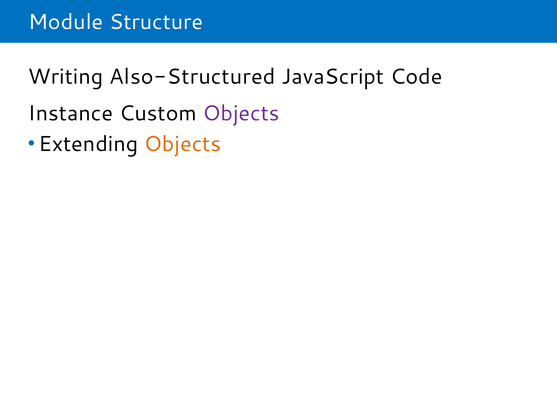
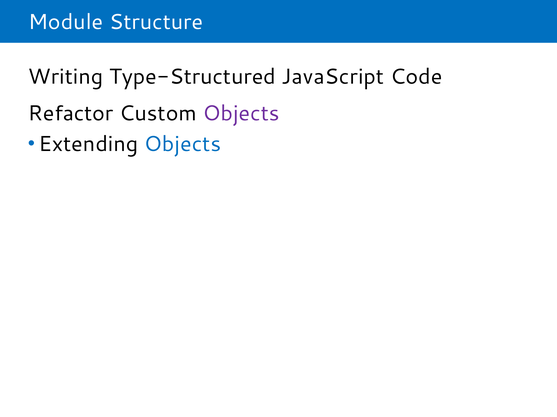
Also-Structured: Also-Structured -> Type-Structured
Instance: Instance -> Refactor
Objects at (183, 144) colour: orange -> blue
